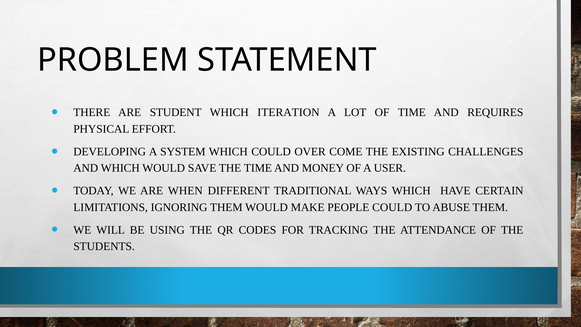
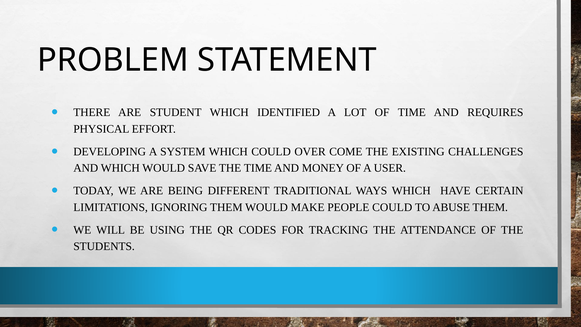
ITERATION: ITERATION -> IDENTIFIED
WHEN: WHEN -> BEING
